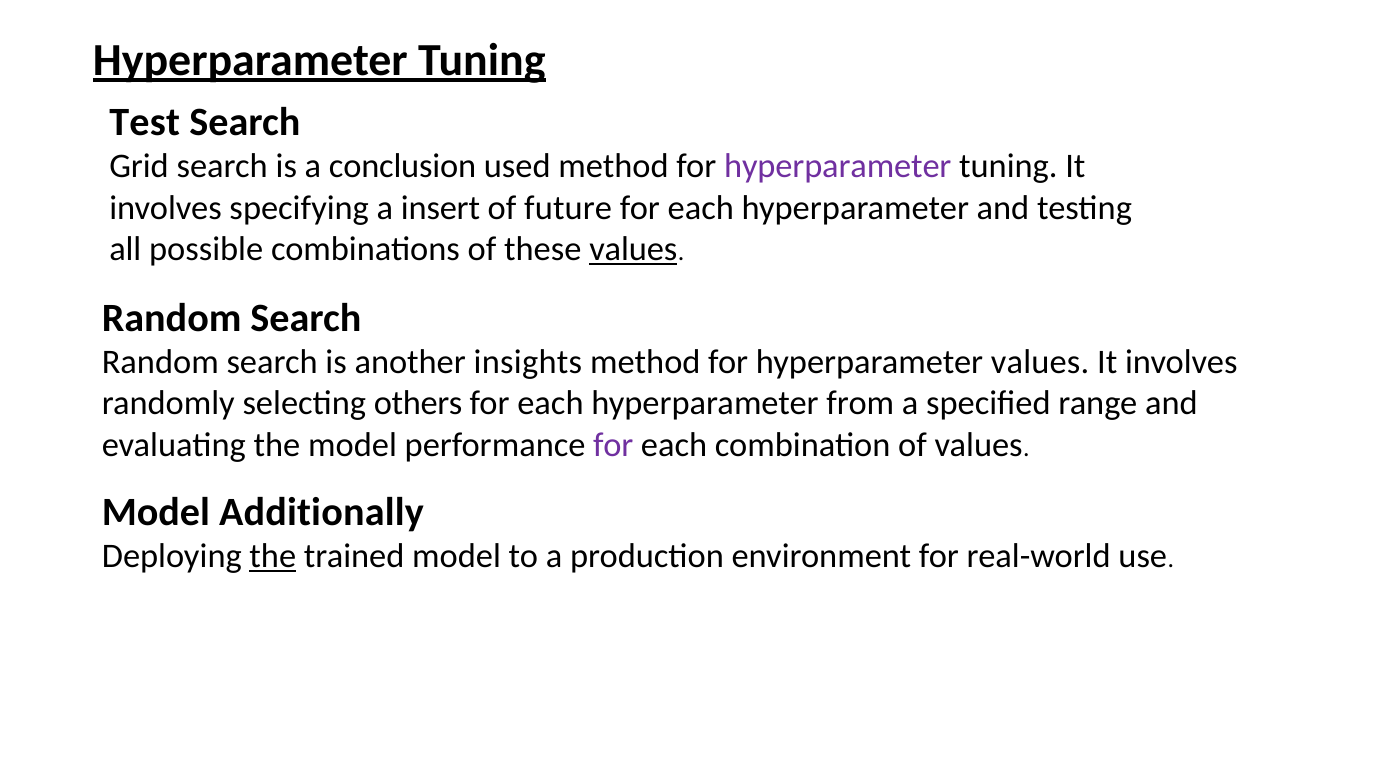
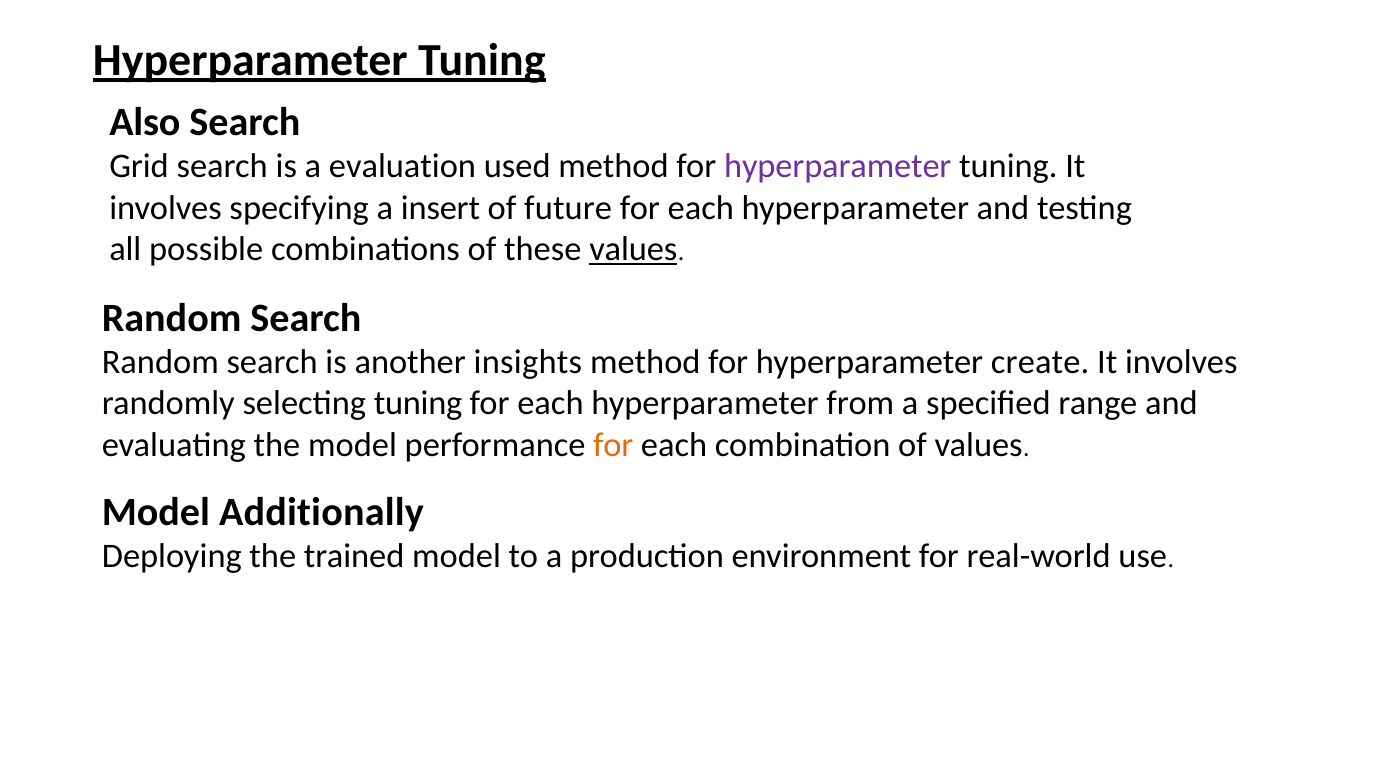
Test: Test -> Also
conclusion: conclusion -> evaluation
hyperparameter values: values -> create
selecting others: others -> tuning
for at (613, 445) colour: purple -> orange
the at (273, 557) underline: present -> none
